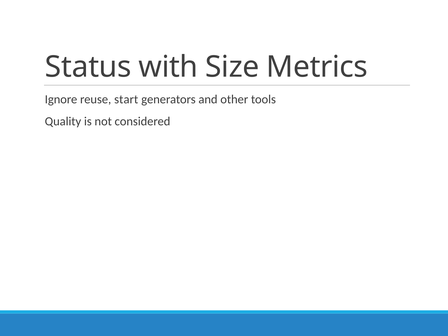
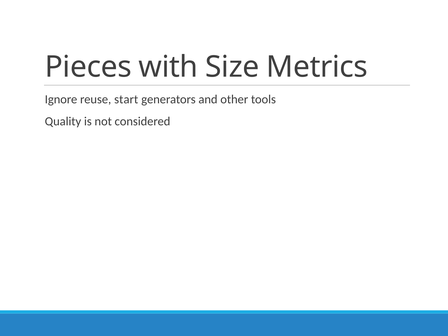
Status: Status -> Pieces
